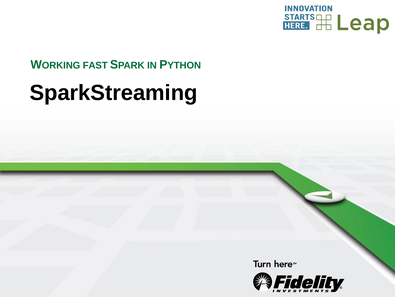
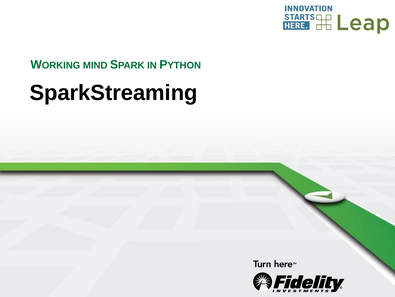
FAST: FAST -> MIND
